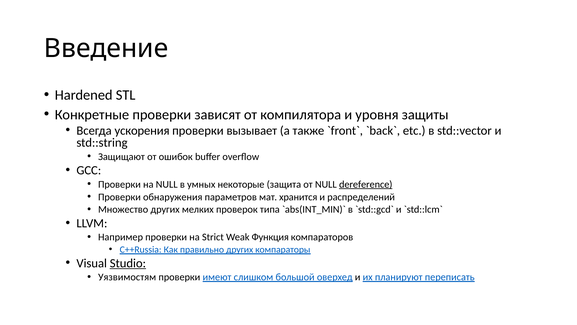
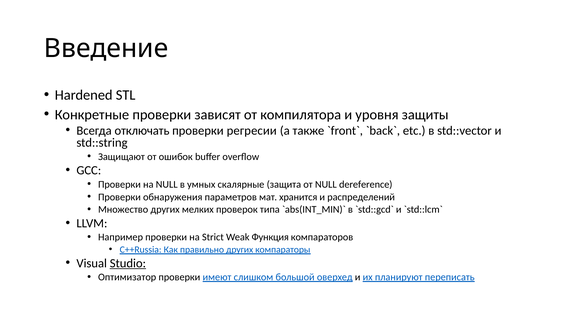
ускорения: ускорения -> отключать
вызывает: вызывает -> регресии
некоторые: некоторые -> скалярные
dereference underline: present -> none
Уязвимостям: Уязвимостям -> Оптимизатор
